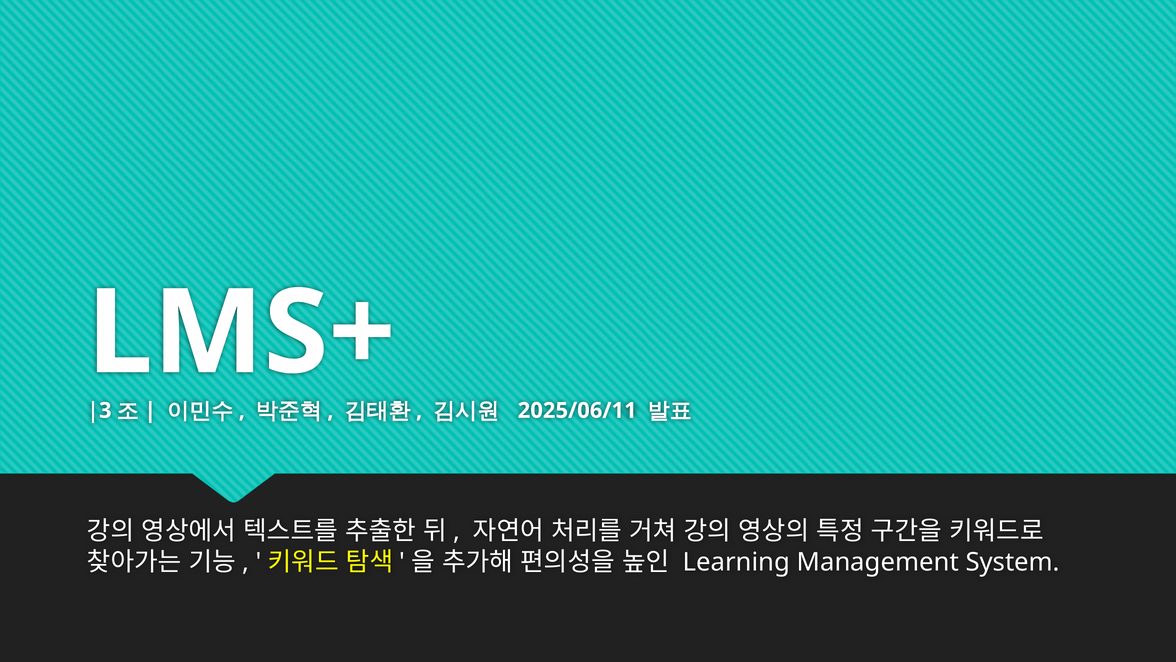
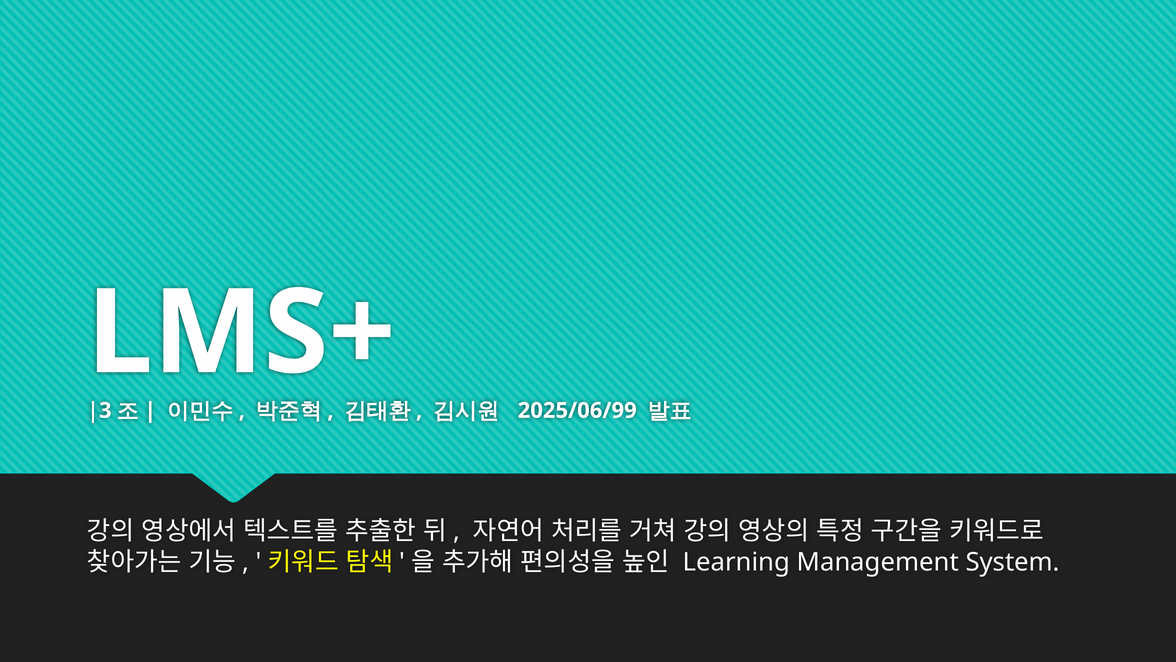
2025/06/11: 2025/06/11 -> 2025/06/99
